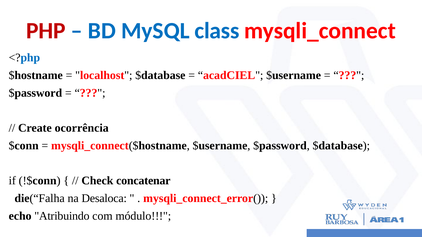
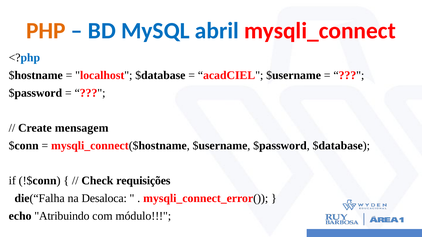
PHP colour: red -> orange
class: class -> abril
ocorrência: ocorrência -> mensagem
concatenar: concatenar -> requisições
